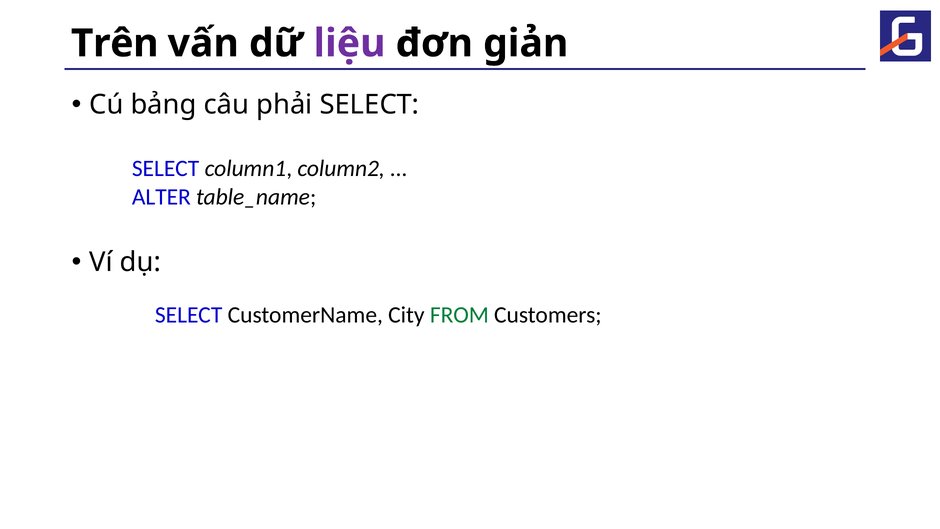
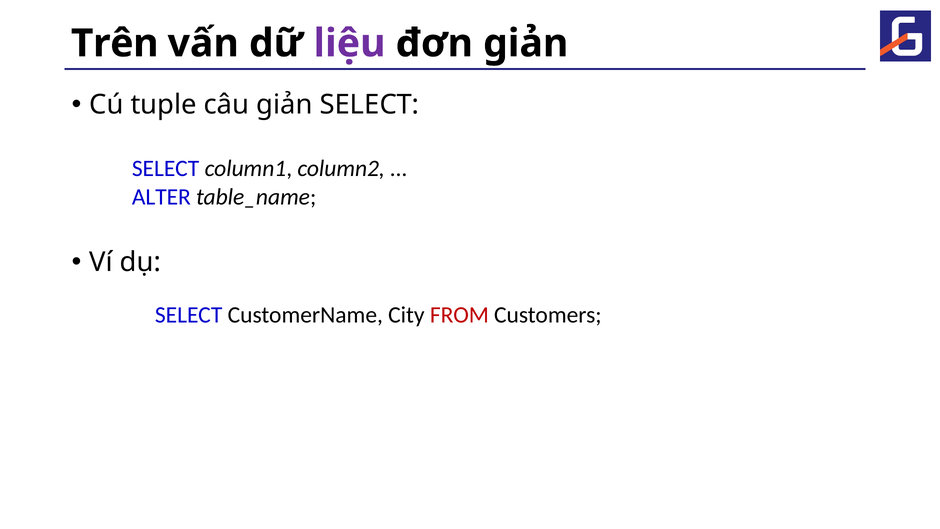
bảng: bảng -> tuple
câu phải: phải -> giản
FROM colour: green -> red
